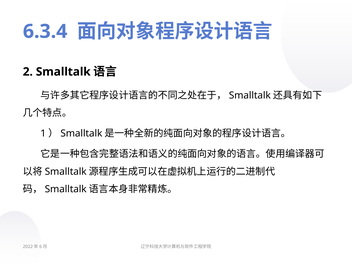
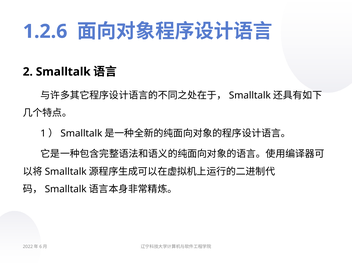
6.3.4: 6.3.4 -> 1.2.6
